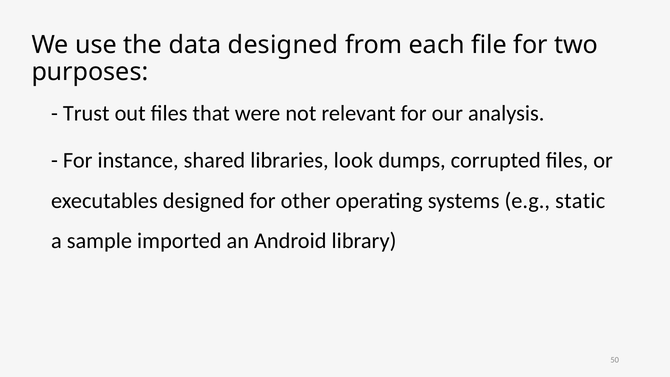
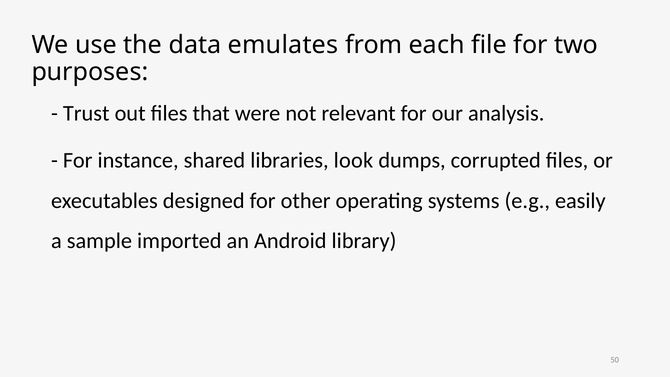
data designed: designed -> emulates
static: static -> easily
